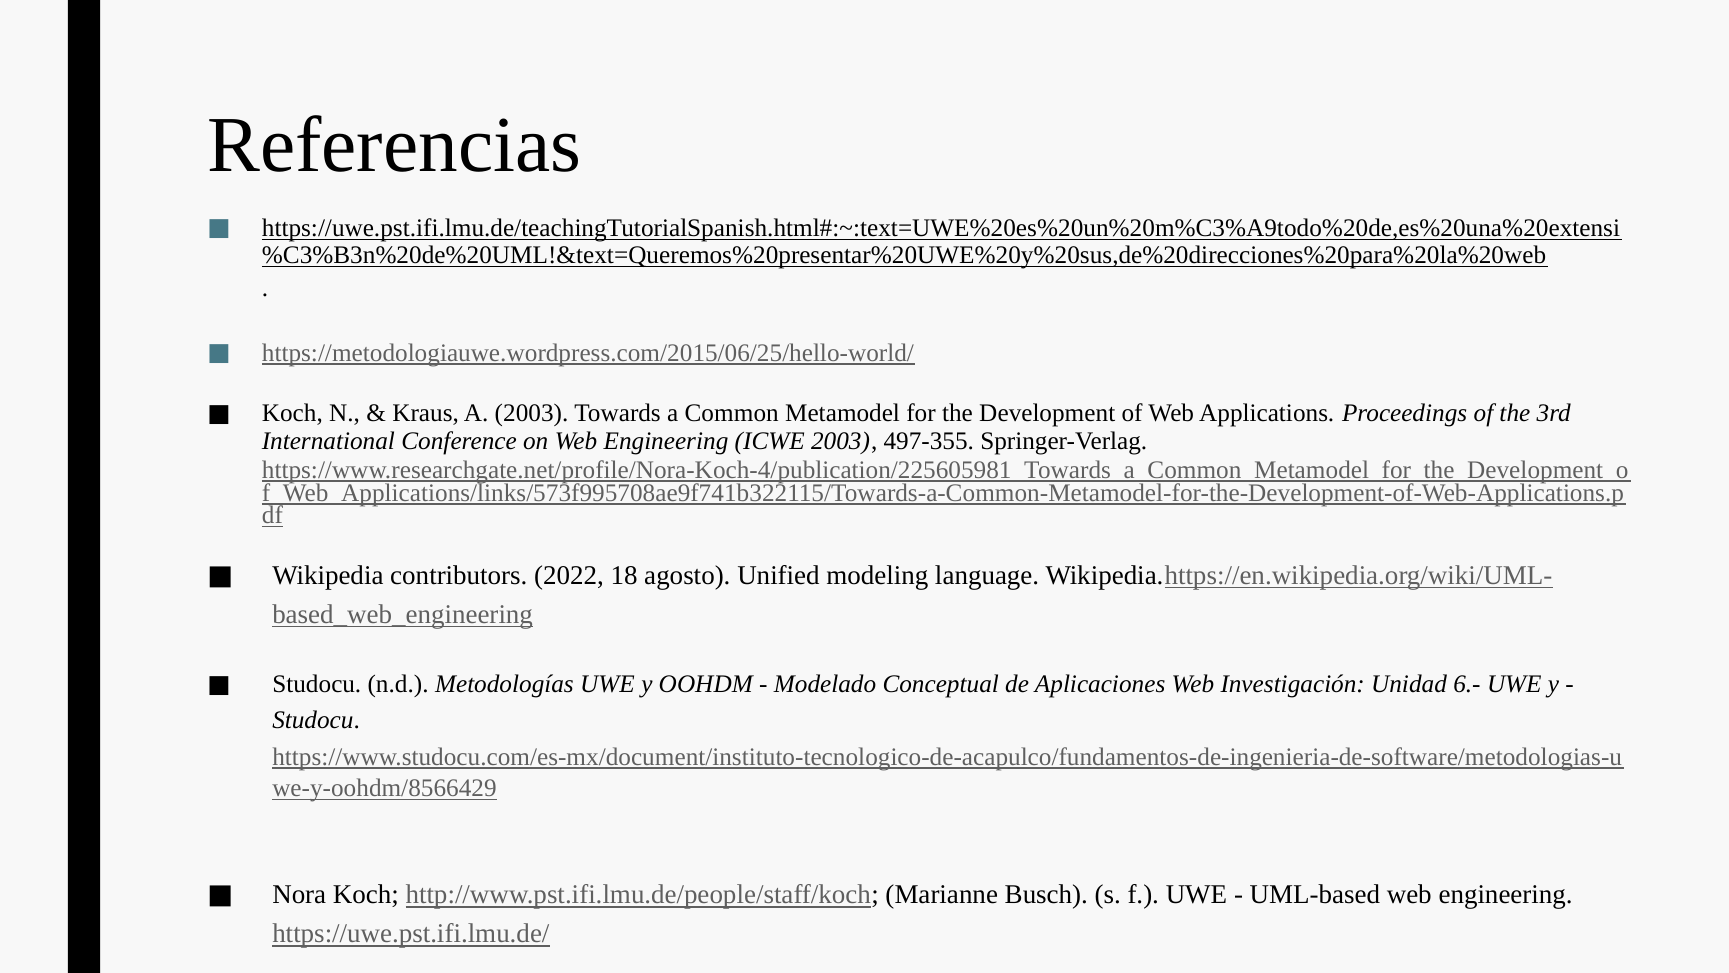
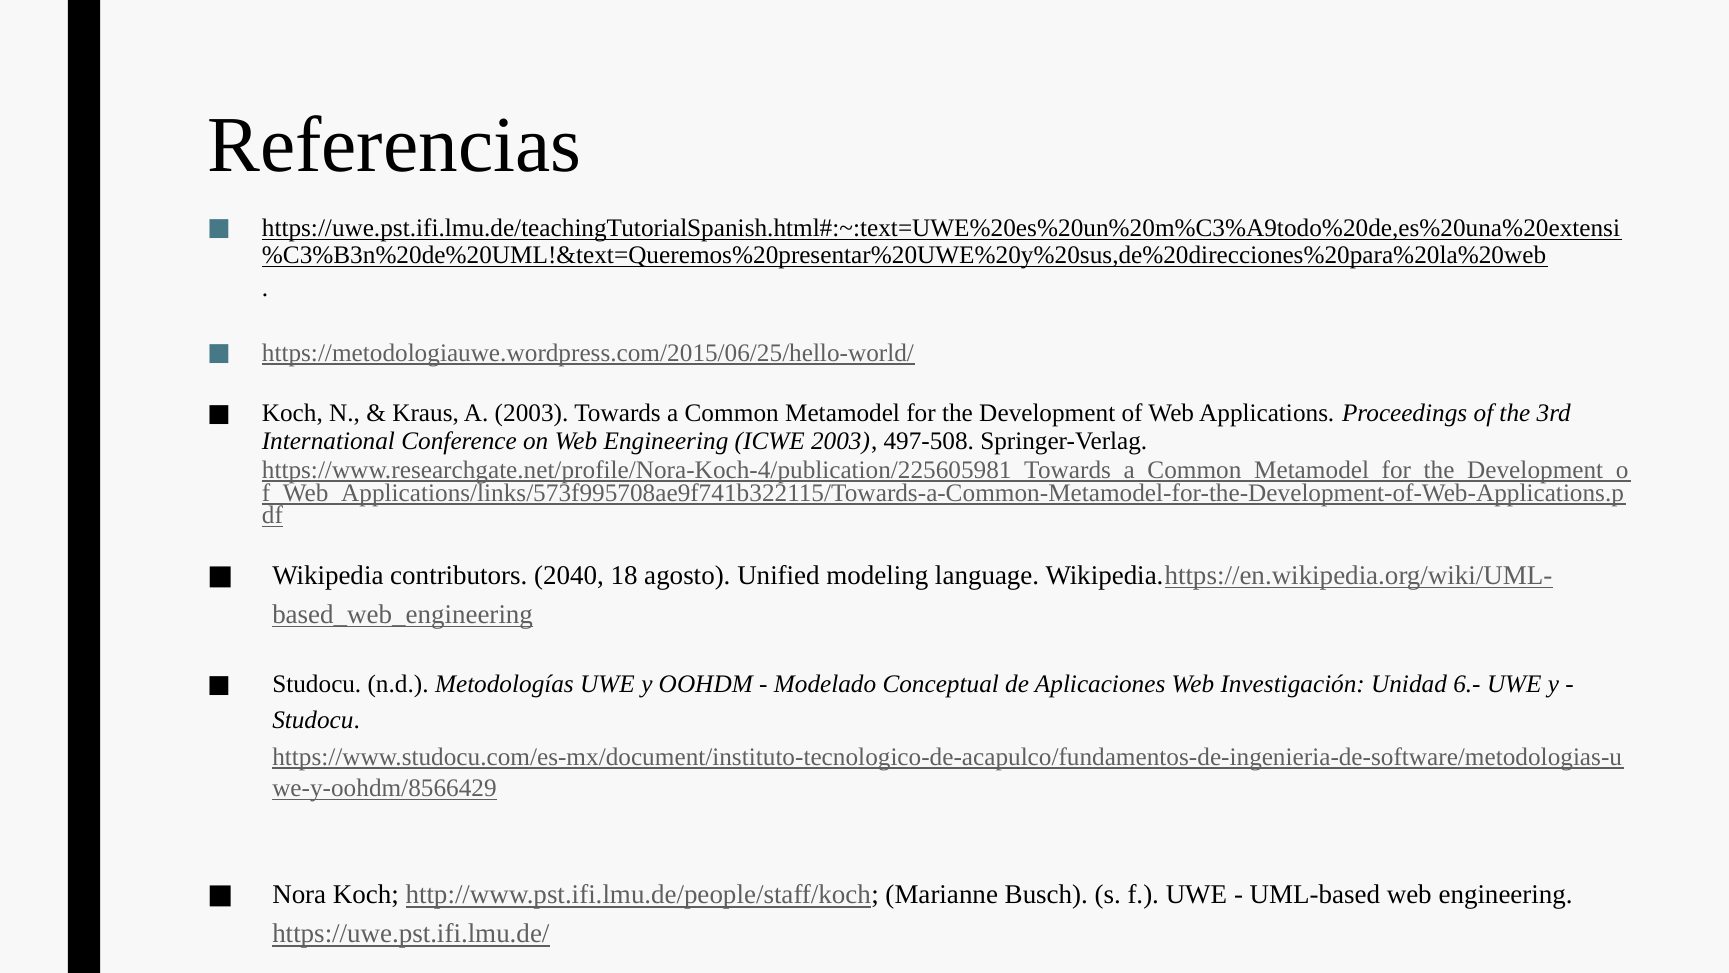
497-355: 497-355 -> 497-508
2022: 2022 -> 2040
